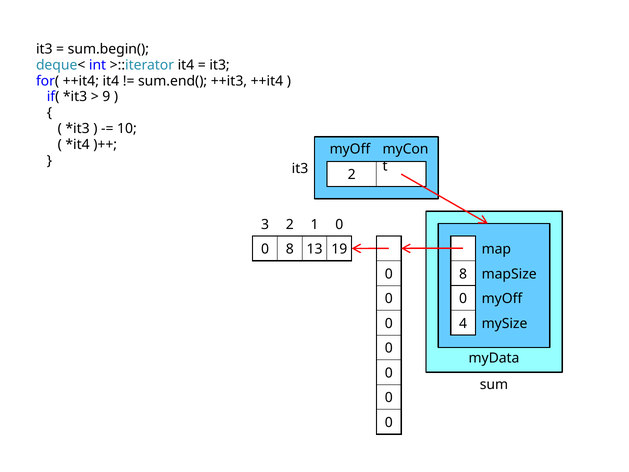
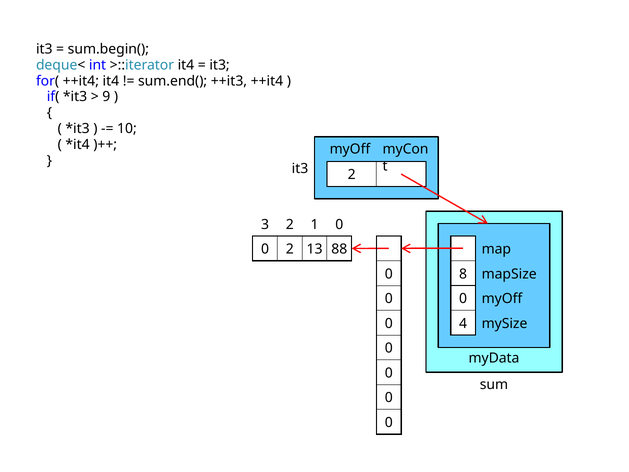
0 8: 8 -> 2
19: 19 -> 88
